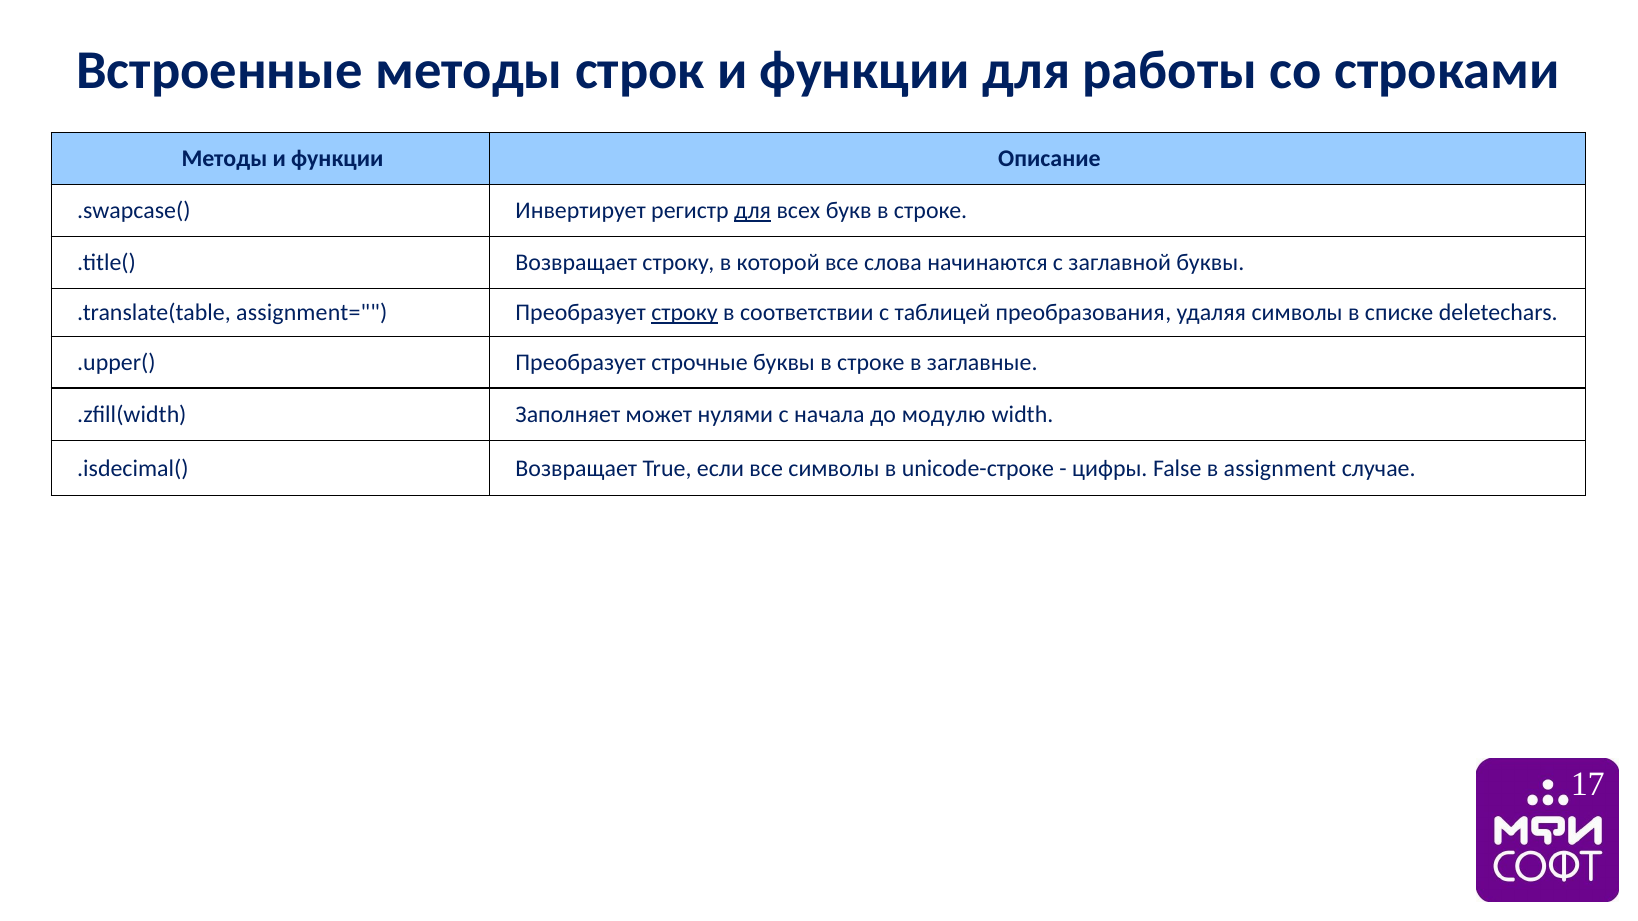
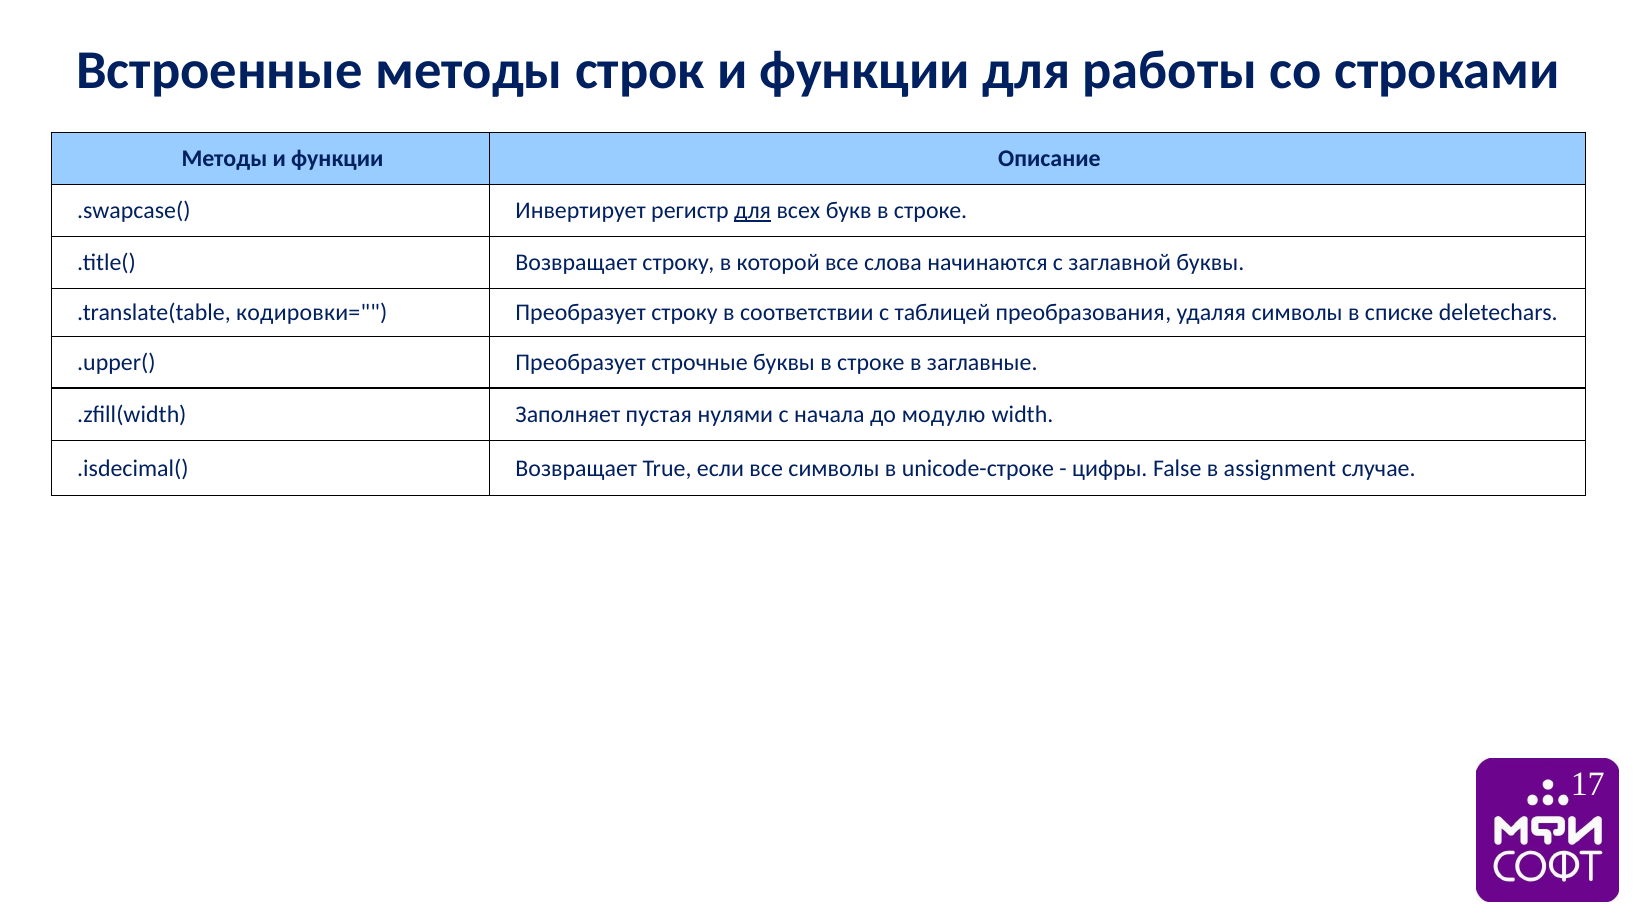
assignment=: assignment= -> кодировки=
строку at (685, 313) underline: present -> none
может: может -> пустая
